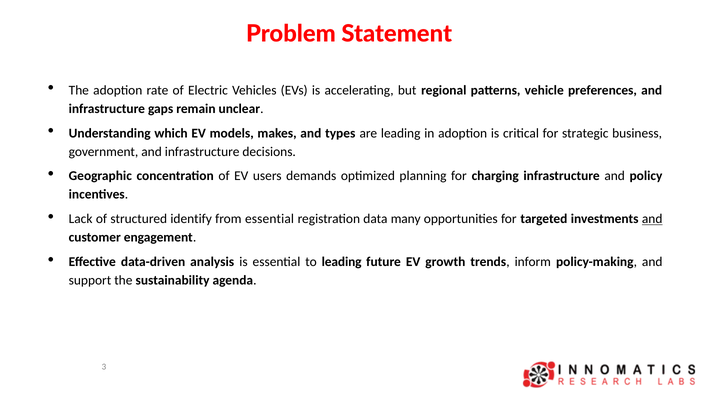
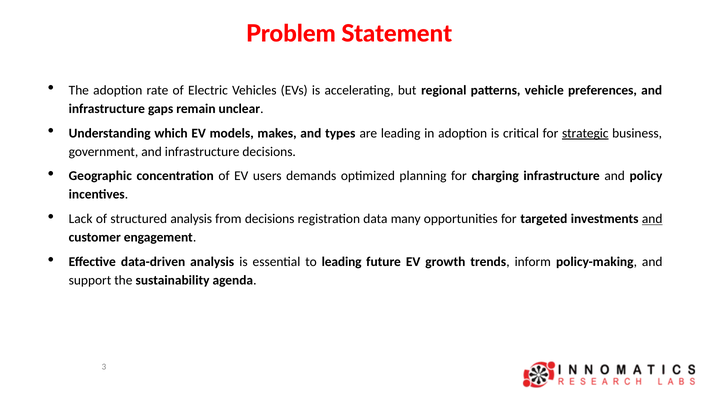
strategic underline: none -> present
structured identify: identify -> analysis
from essential: essential -> decisions
